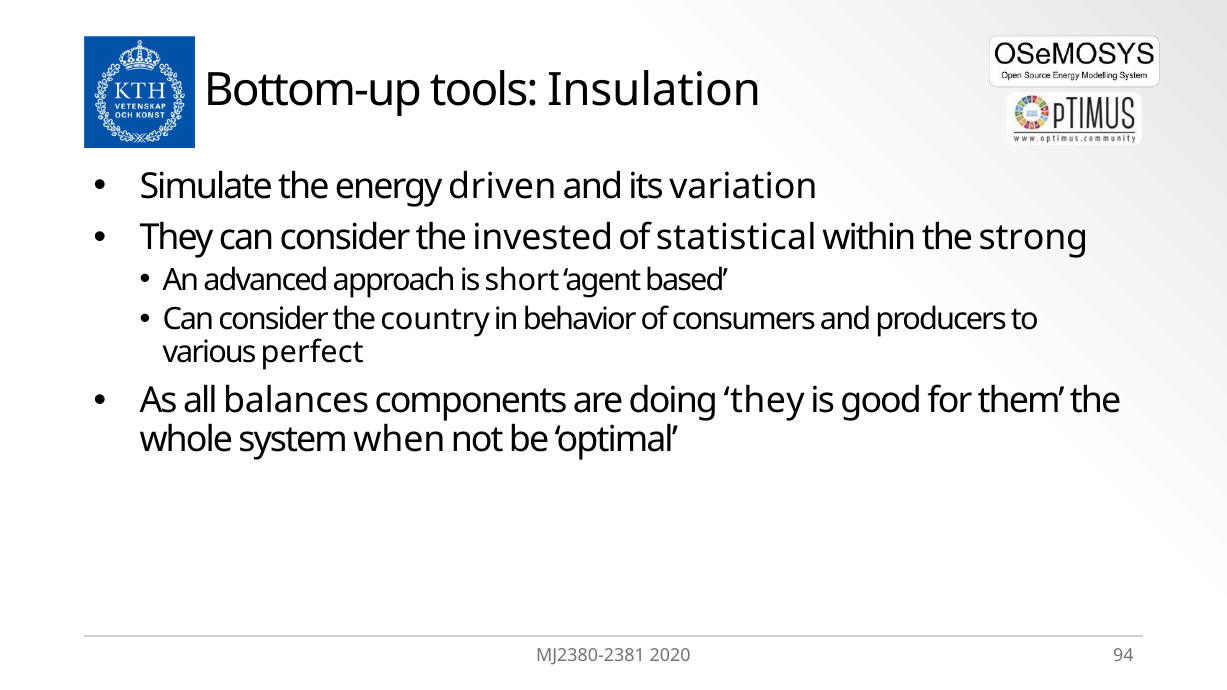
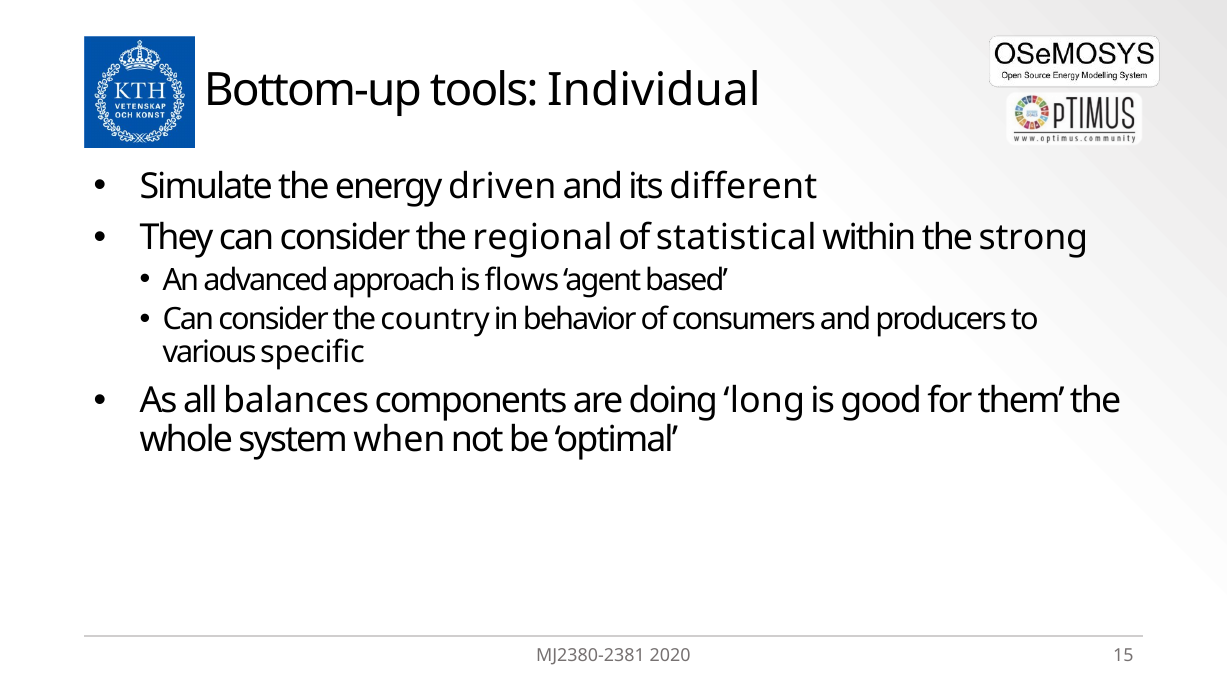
Insulation: Insulation -> Individual
variation: variation -> different
invested: invested -> regional
short: short -> flows
perfect: perfect -> specific
doing they: they -> long
94: 94 -> 15
